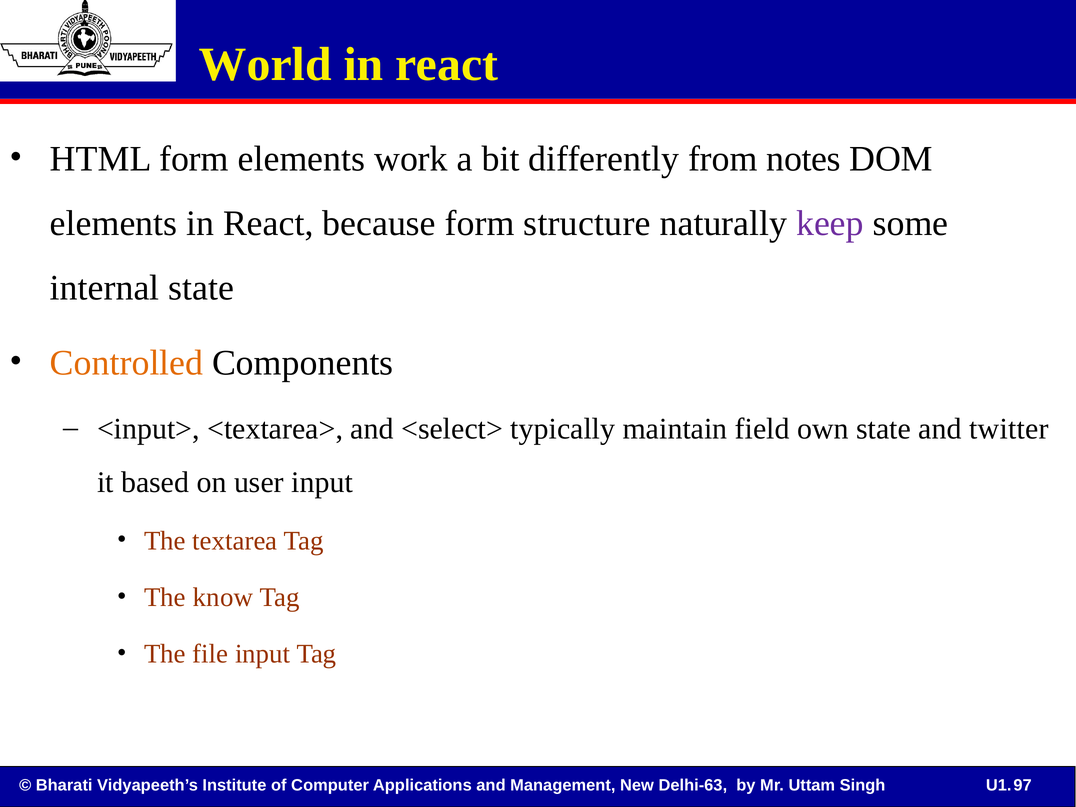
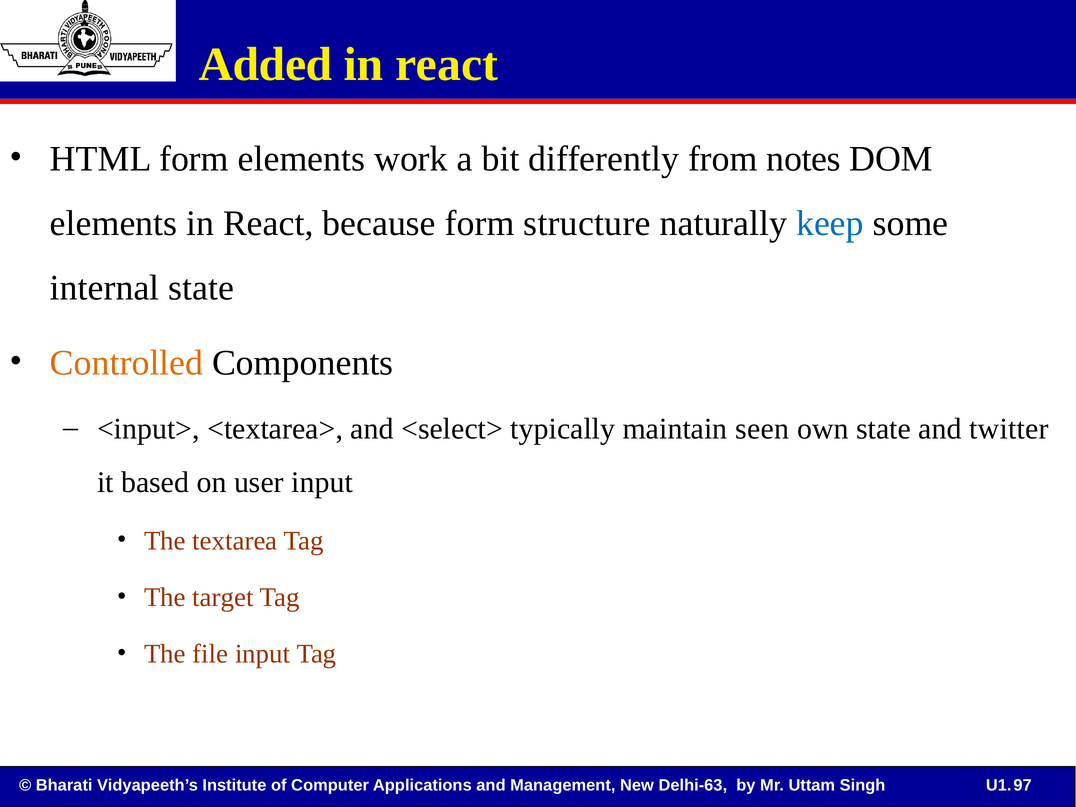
World: World -> Added
keep colour: purple -> blue
field: field -> seen
know: know -> target
